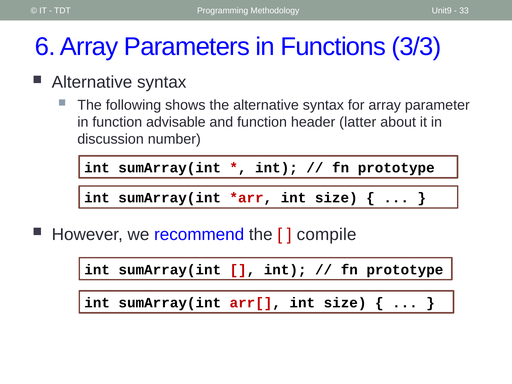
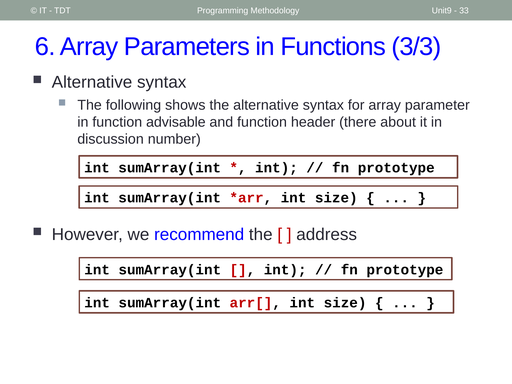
latter: latter -> there
compile: compile -> address
